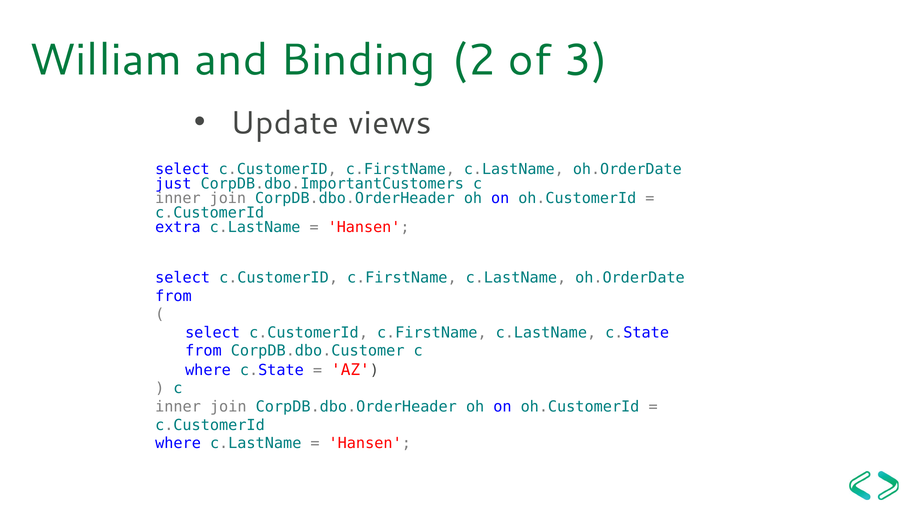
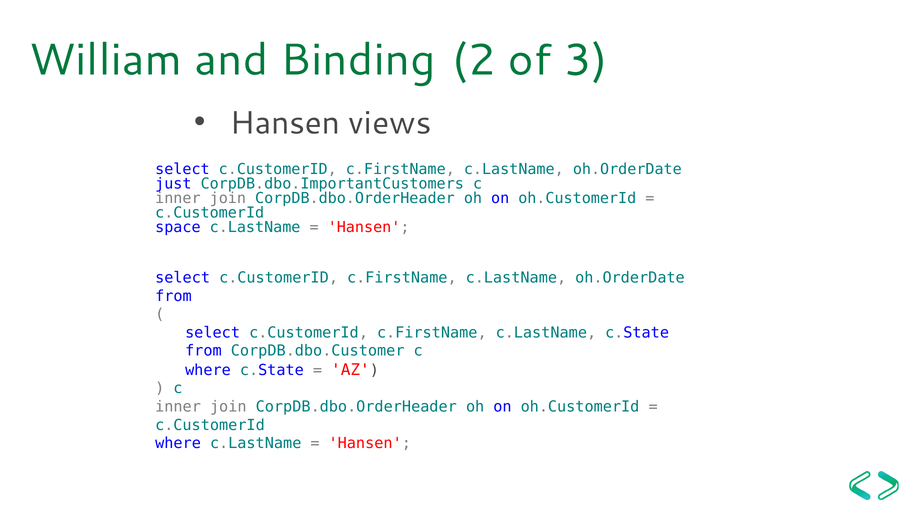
Update at (285, 123): Update -> Hansen
extra: extra -> space
